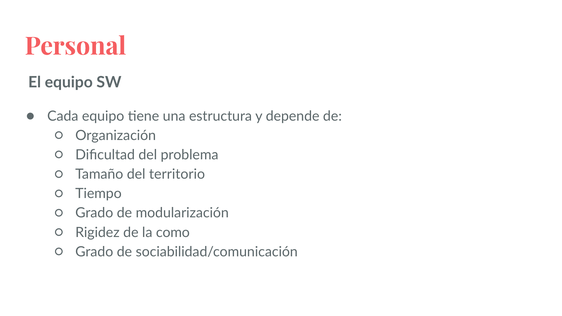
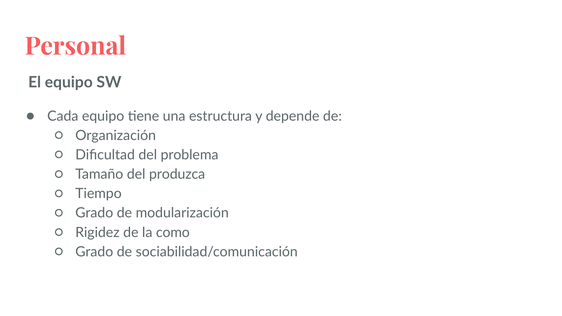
territorio: territorio -> produzca
